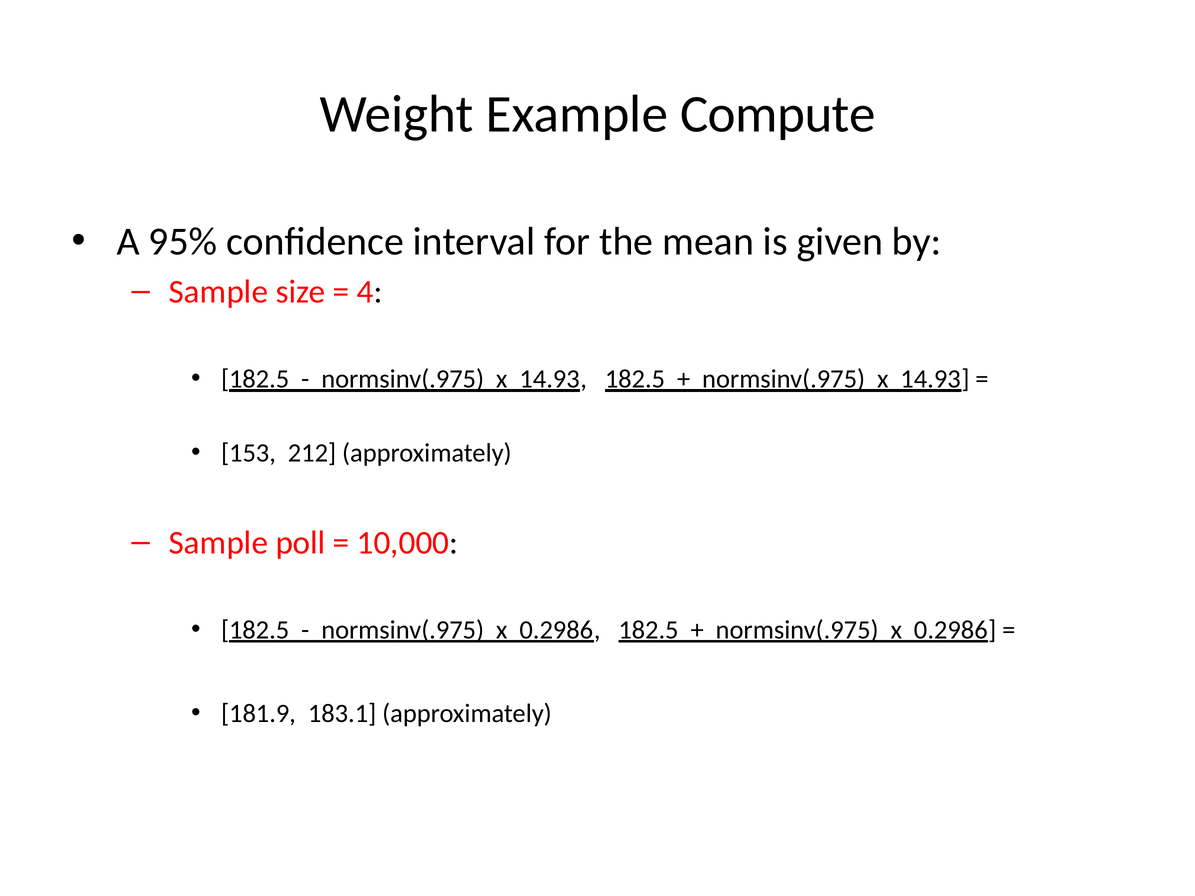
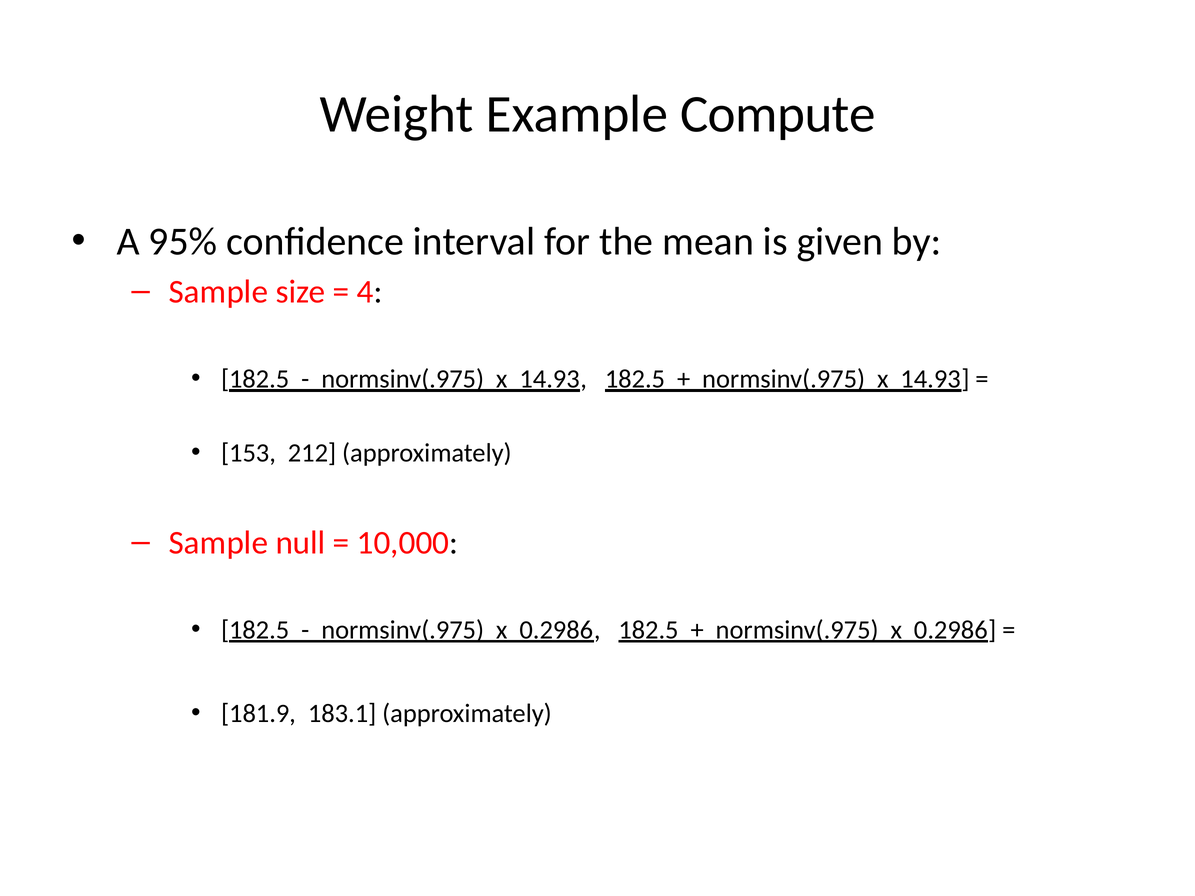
poll: poll -> null
